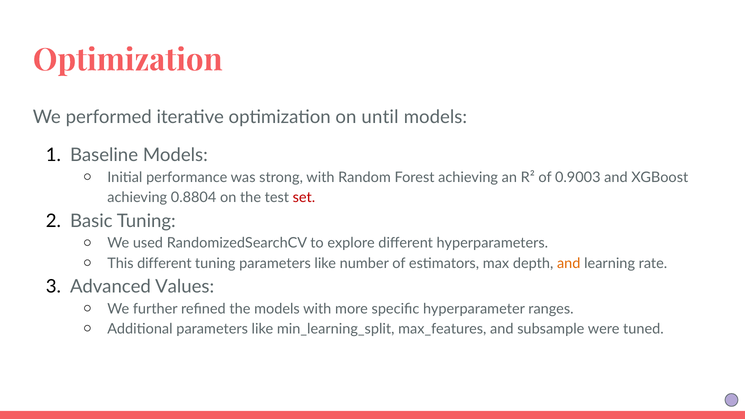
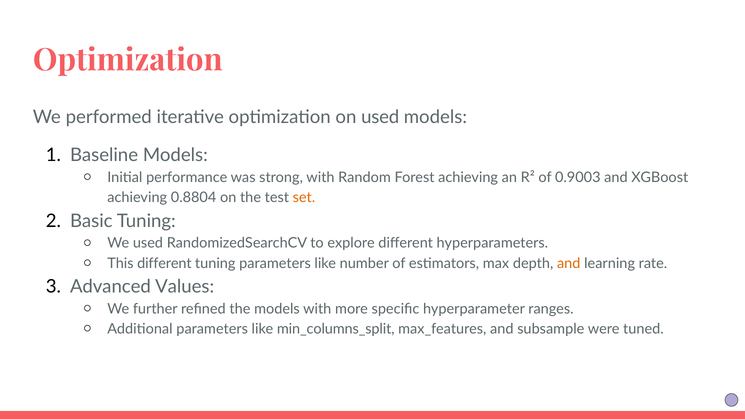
on until: until -> used
set colour: red -> orange
min_learning_split: min_learning_split -> min_columns_split
